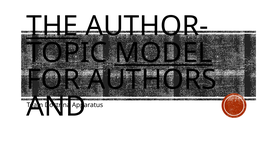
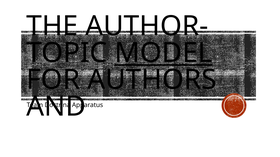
THE underline: present -> none
